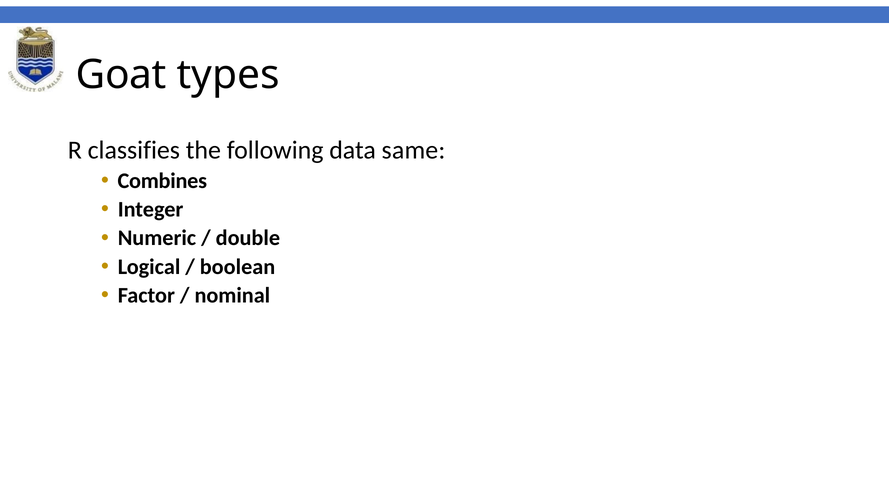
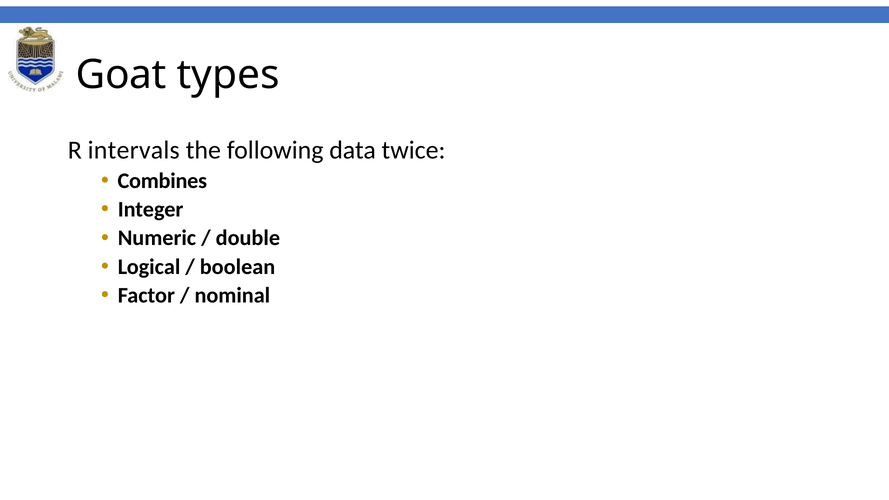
classifies: classifies -> intervals
same: same -> twice
